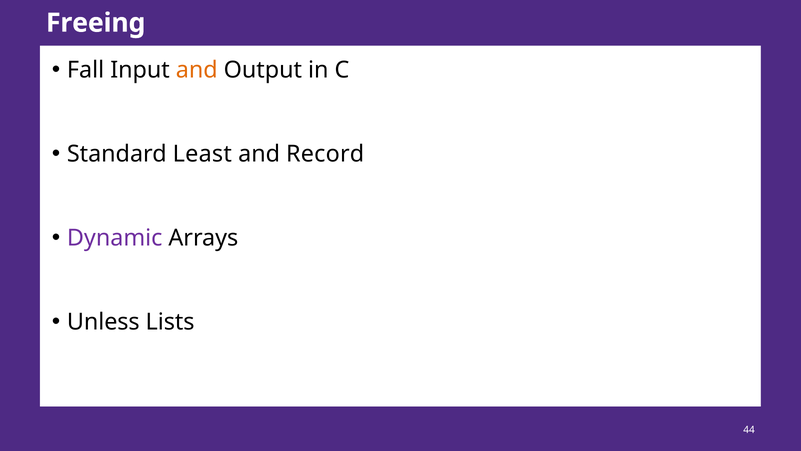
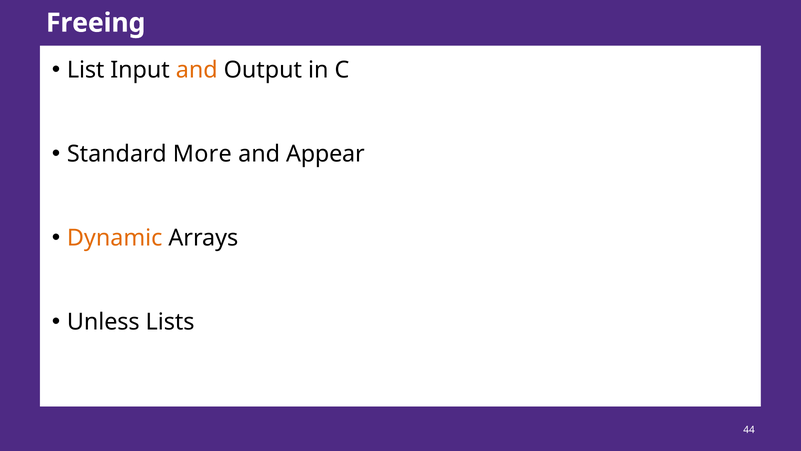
Fall: Fall -> List
Least: Least -> More
Record: Record -> Appear
Dynamic colour: purple -> orange
